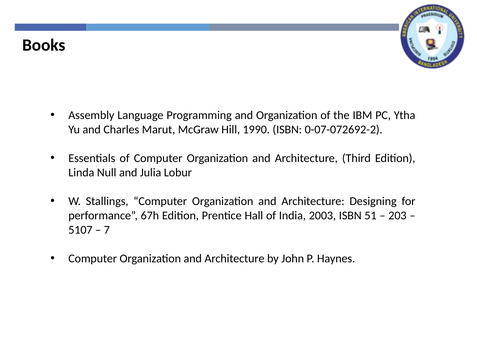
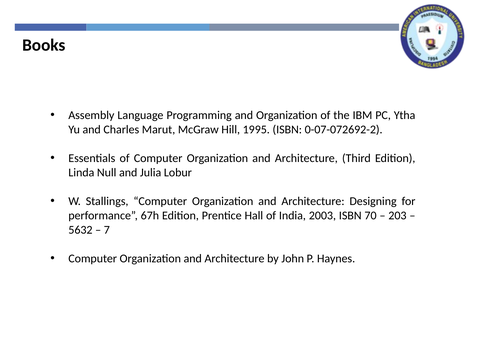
1990: 1990 -> 1995
51: 51 -> 70
5107: 5107 -> 5632
